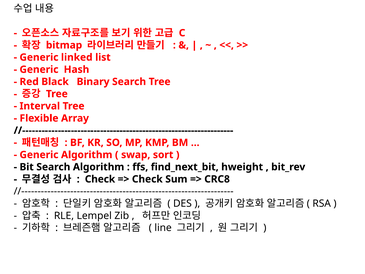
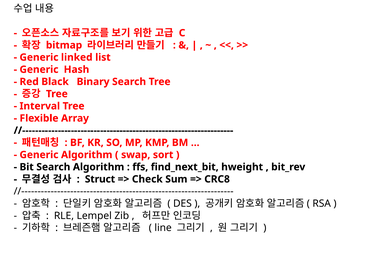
Check at (100, 179): Check -> Struct
